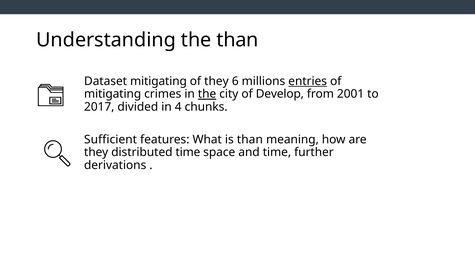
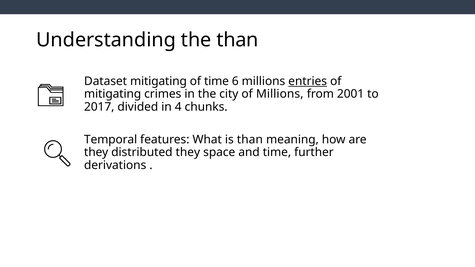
of they: they -> time
the at (207, 94) underline: present -> none
of Develop: Develop -> Millions
Sufficient: Sufficient -> Temporal
distributed time: time -> they
